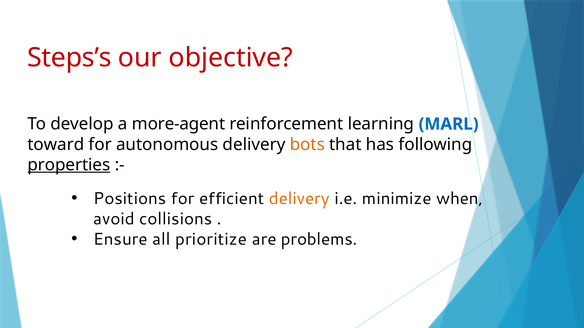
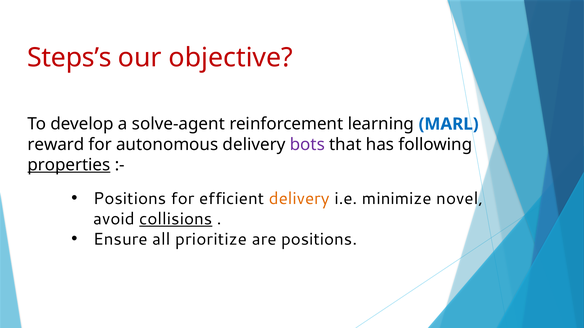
more-agent: more-agent -> solve-agent
toward: toward -> reward
bots colour: orange -> purple
when: when -> novel
collisions underline: none -> present
are problems: problems -> positions
